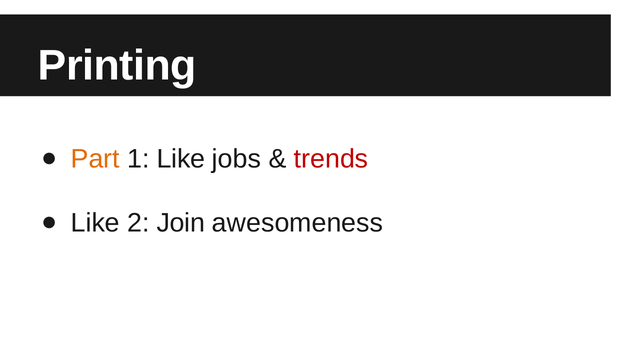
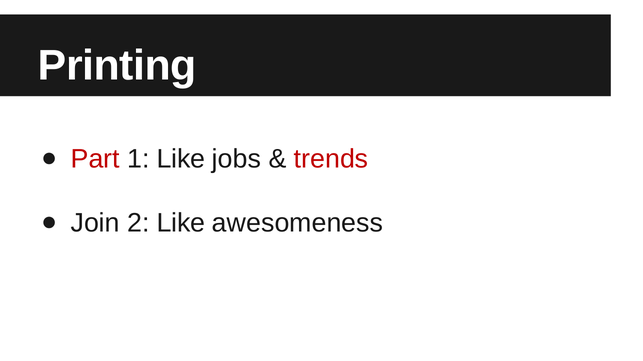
Part colour: orange -> red
Like at (95, 224): Like -> Join
2 Join: Join -> Like
